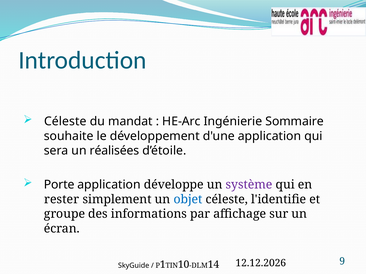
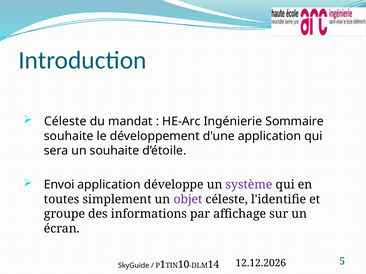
un réalisées: réalisées -> souhaite
Porte: Porte -> Envoi
rester: rester -> toutes
objet colour: blue -> purple
9: 9 -> 5
